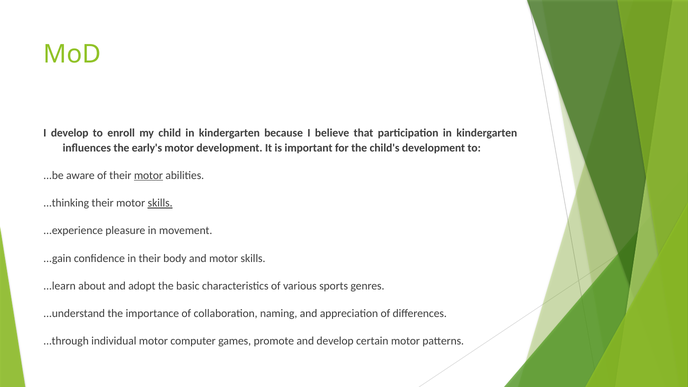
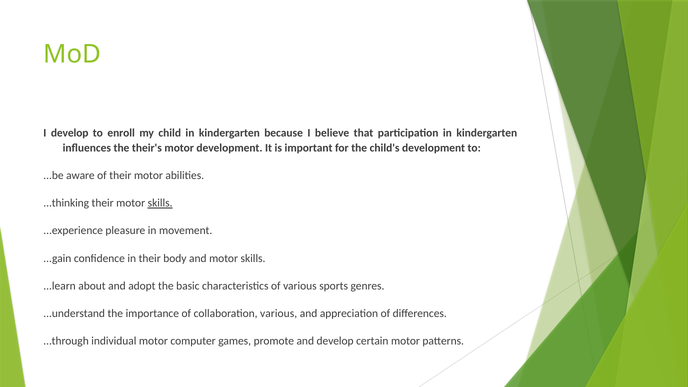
early's: early's -> their's
motor at (148, 175) underline: present -> none
collaboration naming: naming -> various
